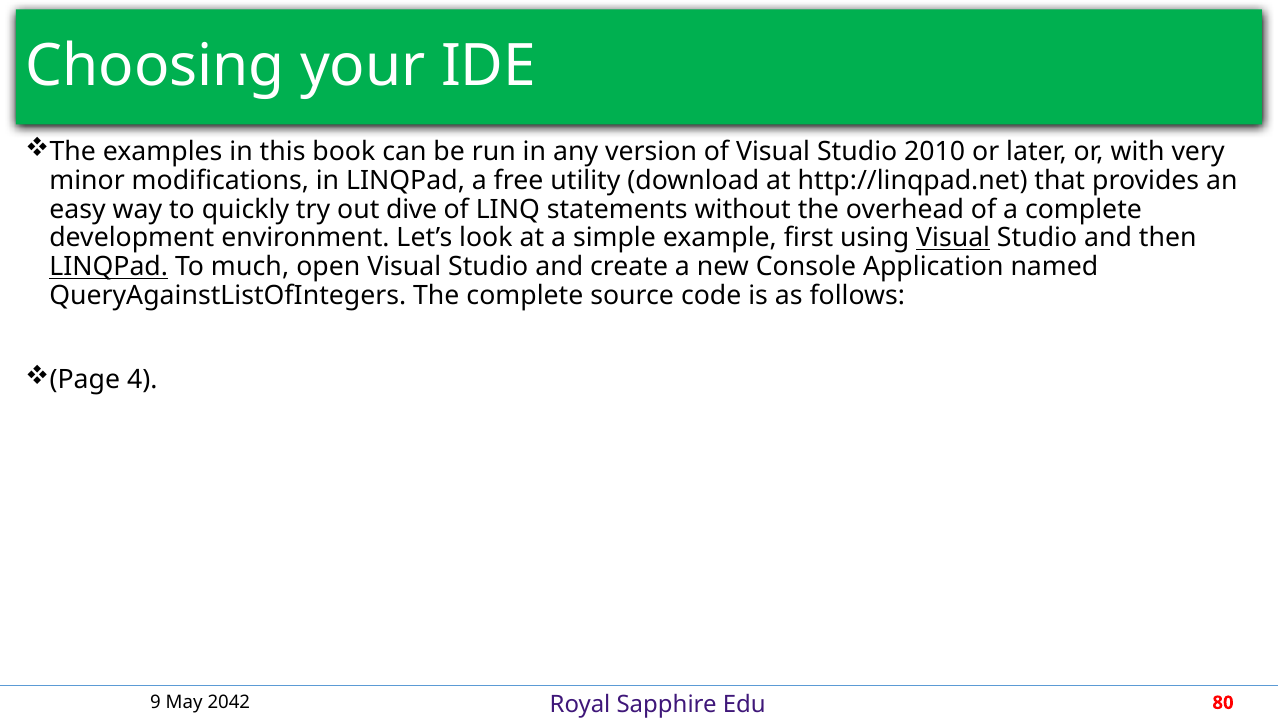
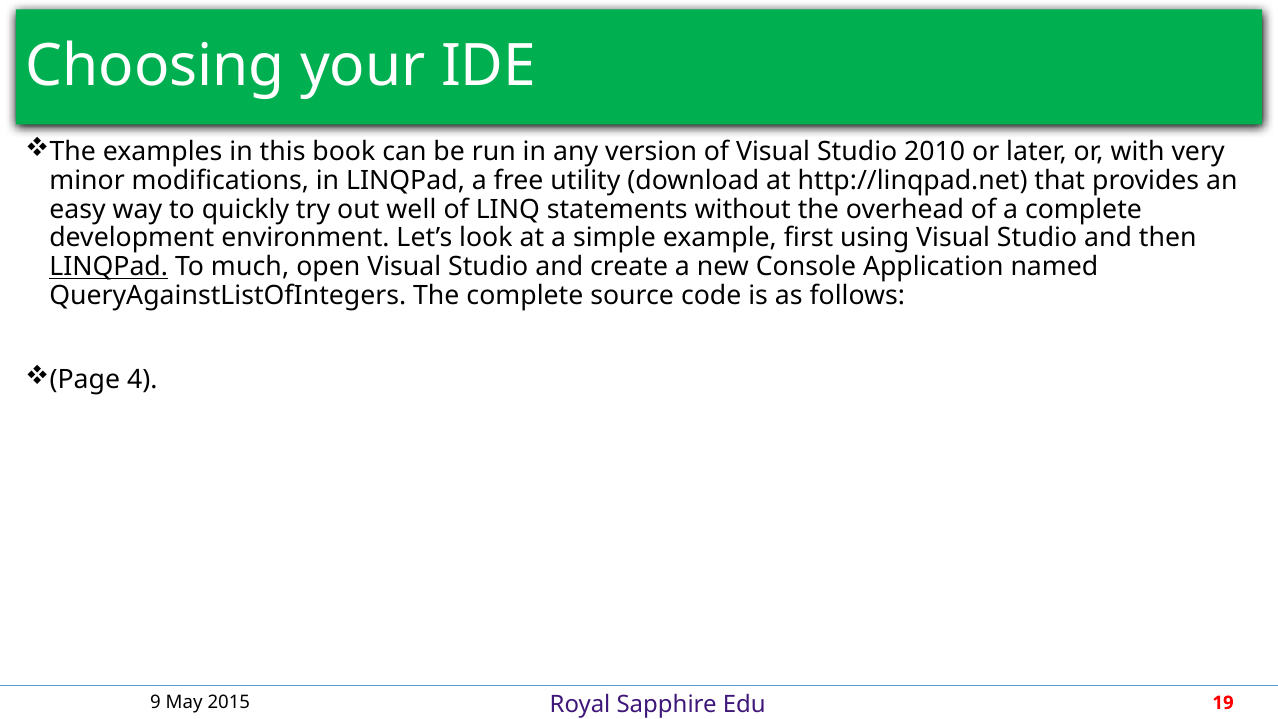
dive: dive -> well
Visual at (953, 238) underline: present -> none
2042: 2042 -> 2015
80: 80 -> 19
